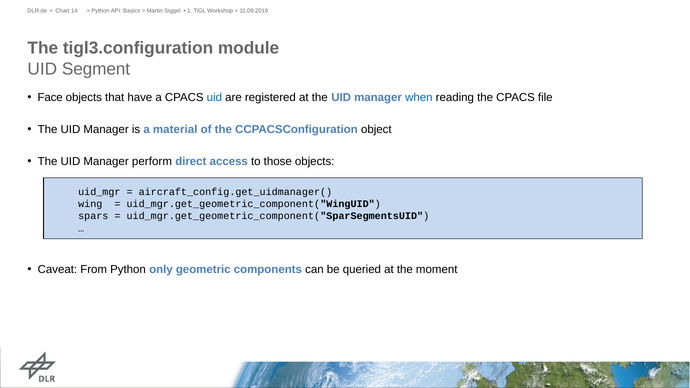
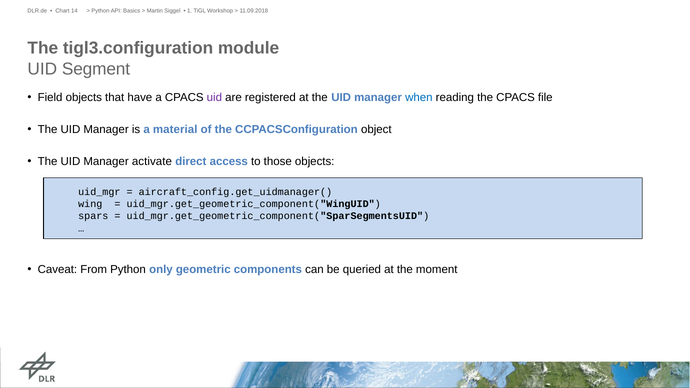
Face: Face -> Field
uid at (214, 98) colour: blue -> purple
perform: perform -> activate
